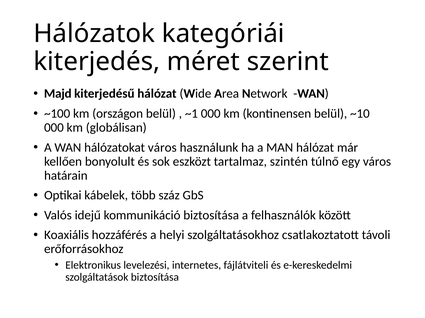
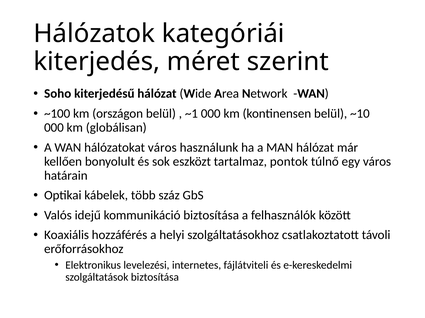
Majd: Majd -> Soho
szintén: szintén -> pontok
